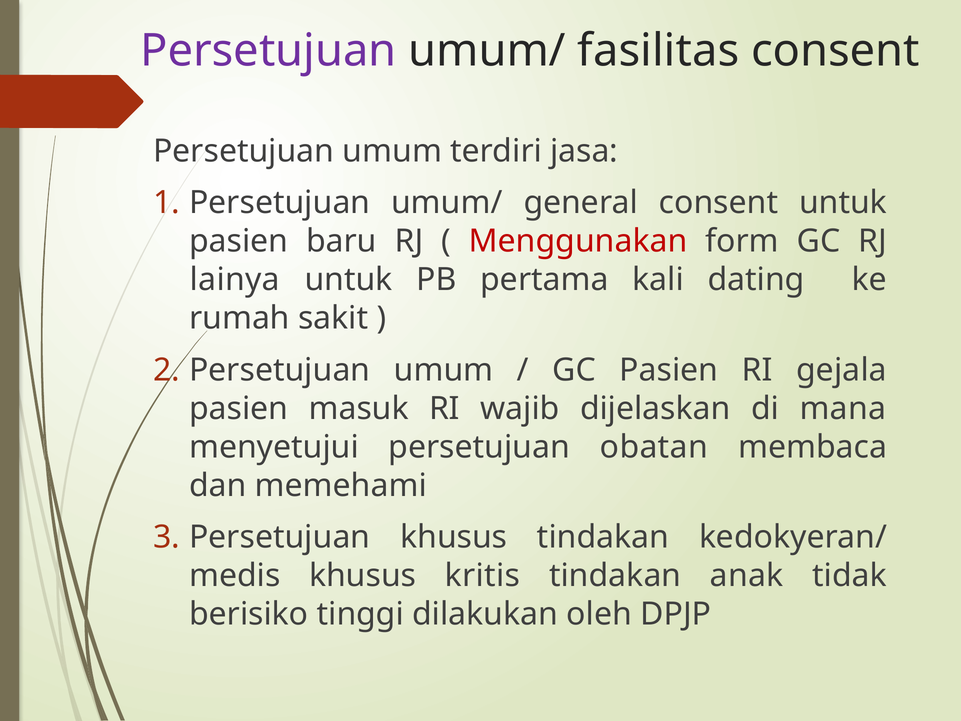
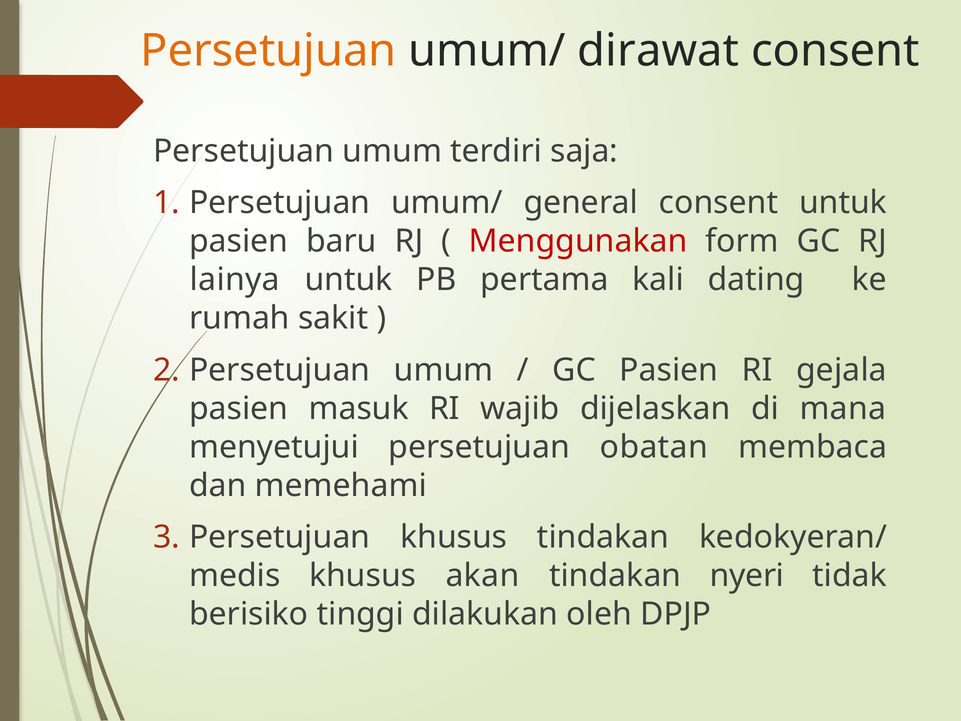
Persetujuan at (268, 51) colour: purple -> orange
fasilitas: fasilitas -> dirawat
jasa: jasa -> saja
kritis: kritis -> akan
anak: anak -> nyeri
